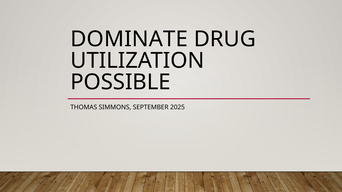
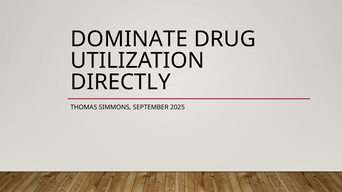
POSSIBLE: POSSIBLE -> DIRECTLY
